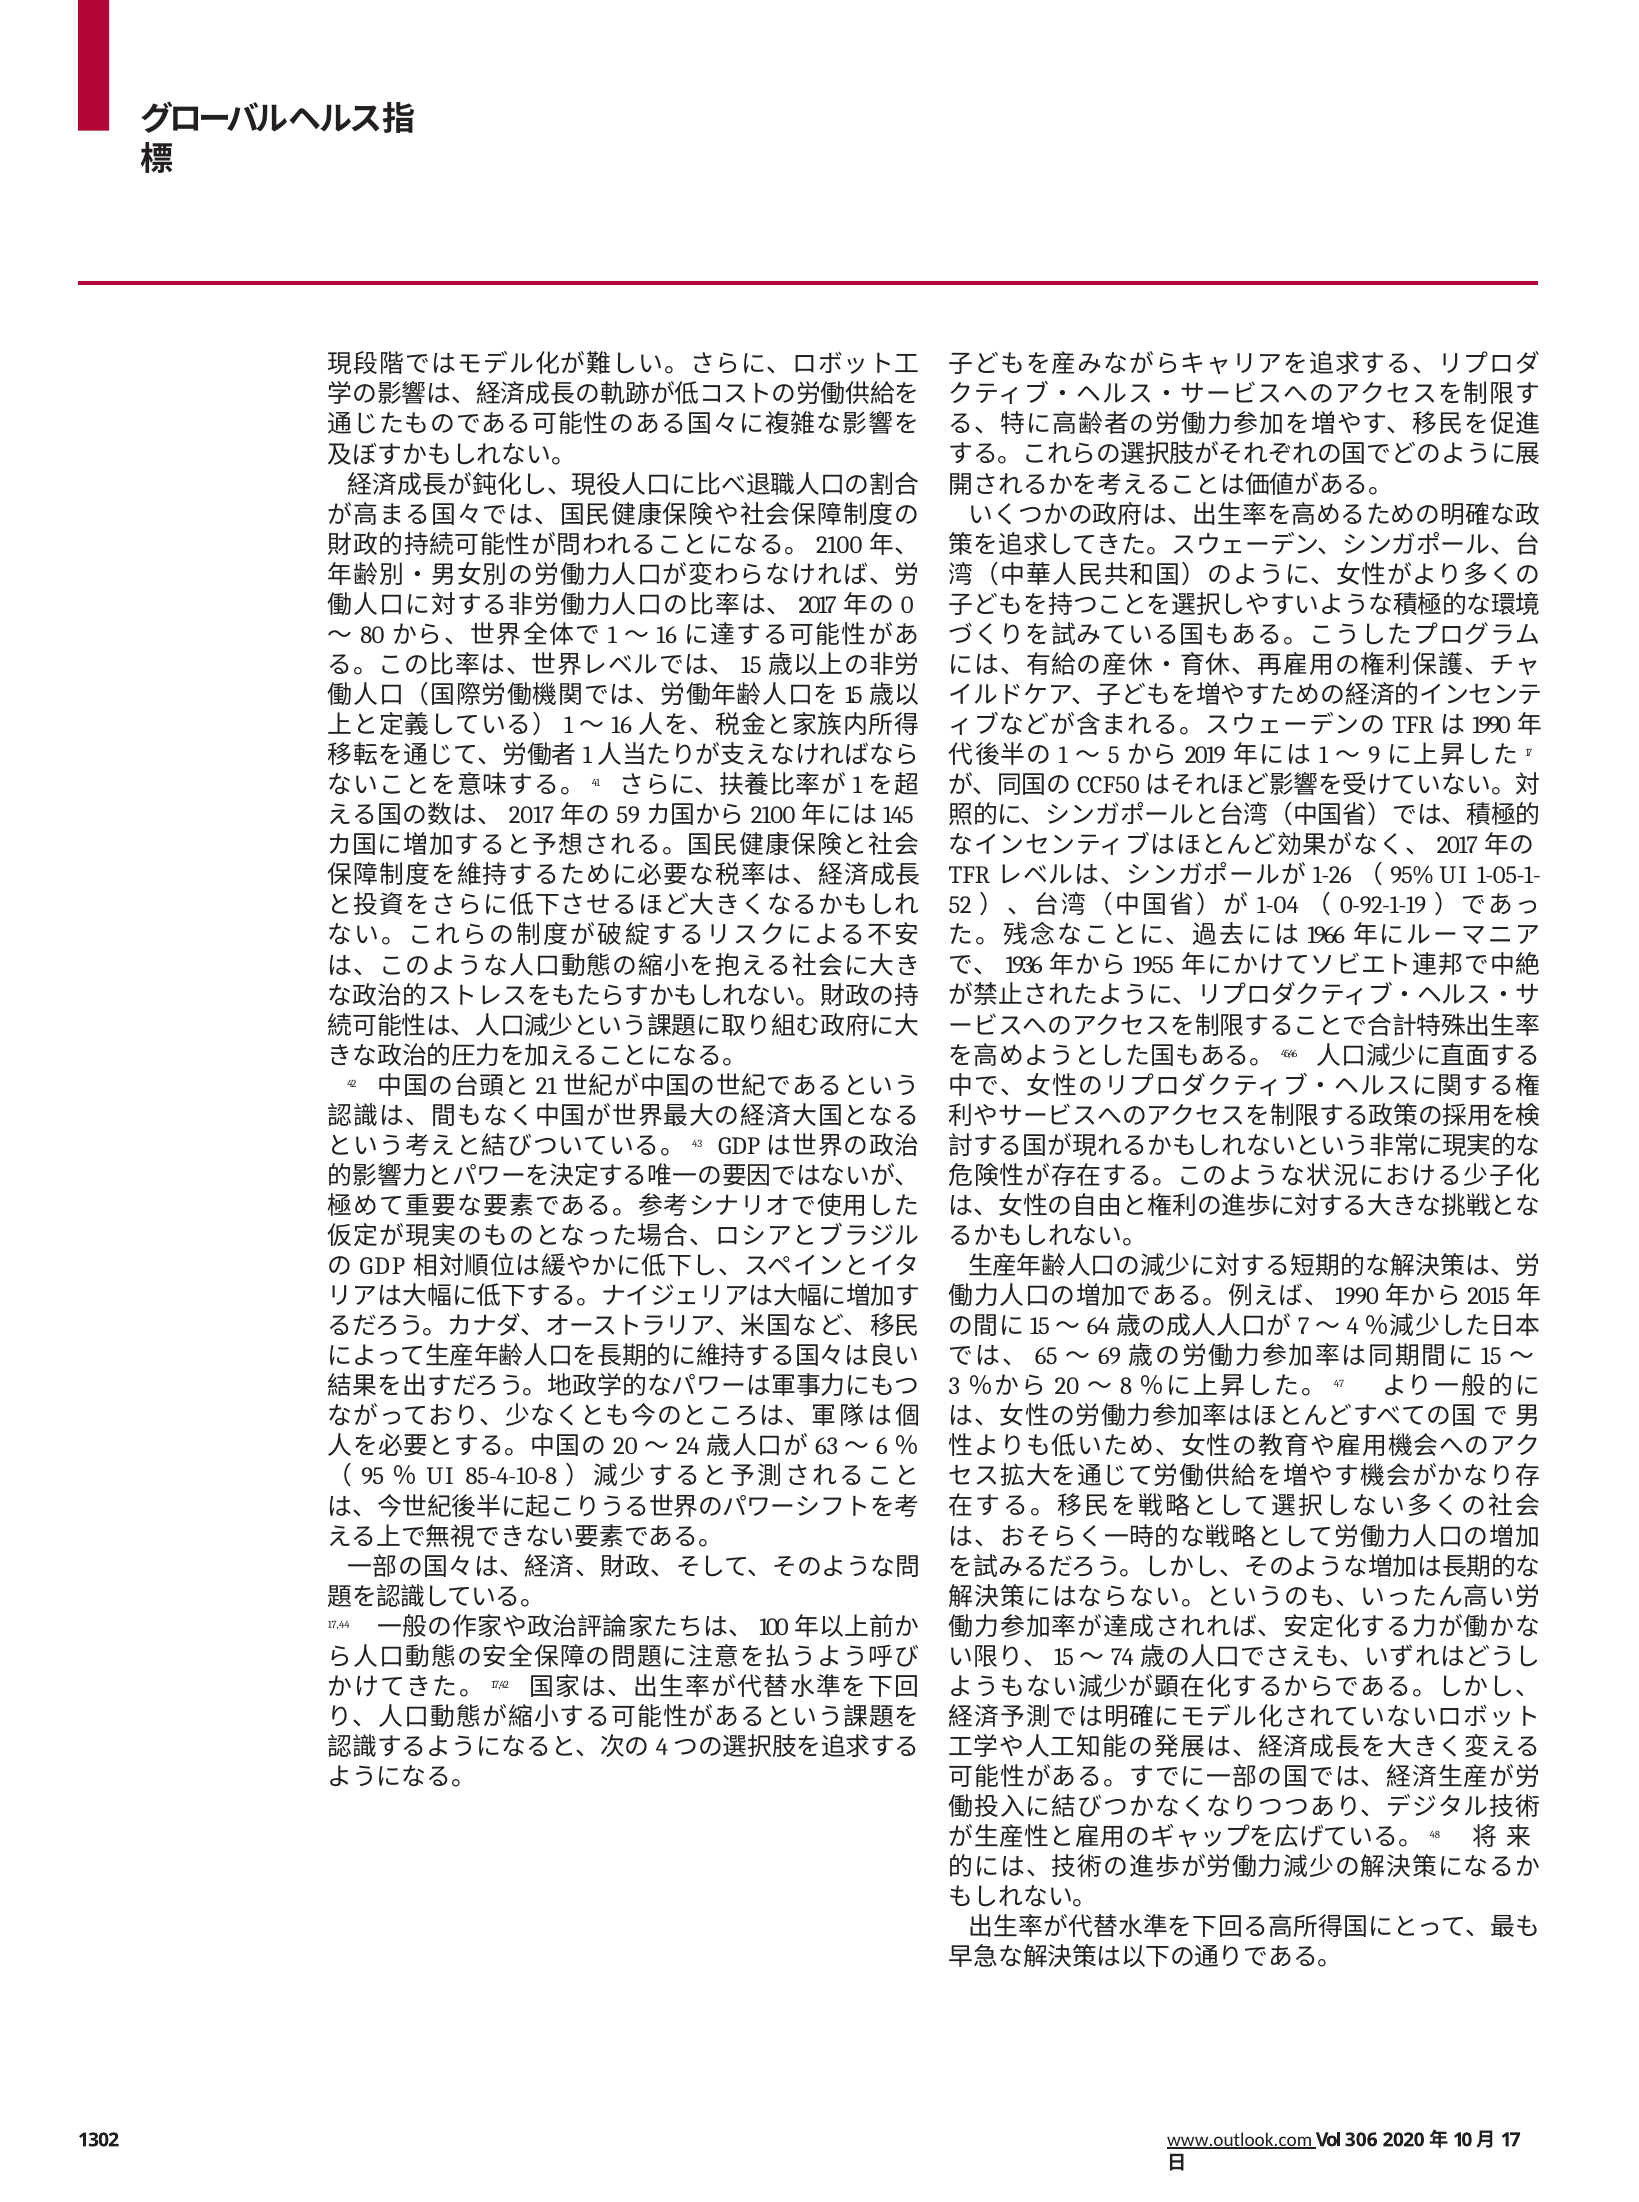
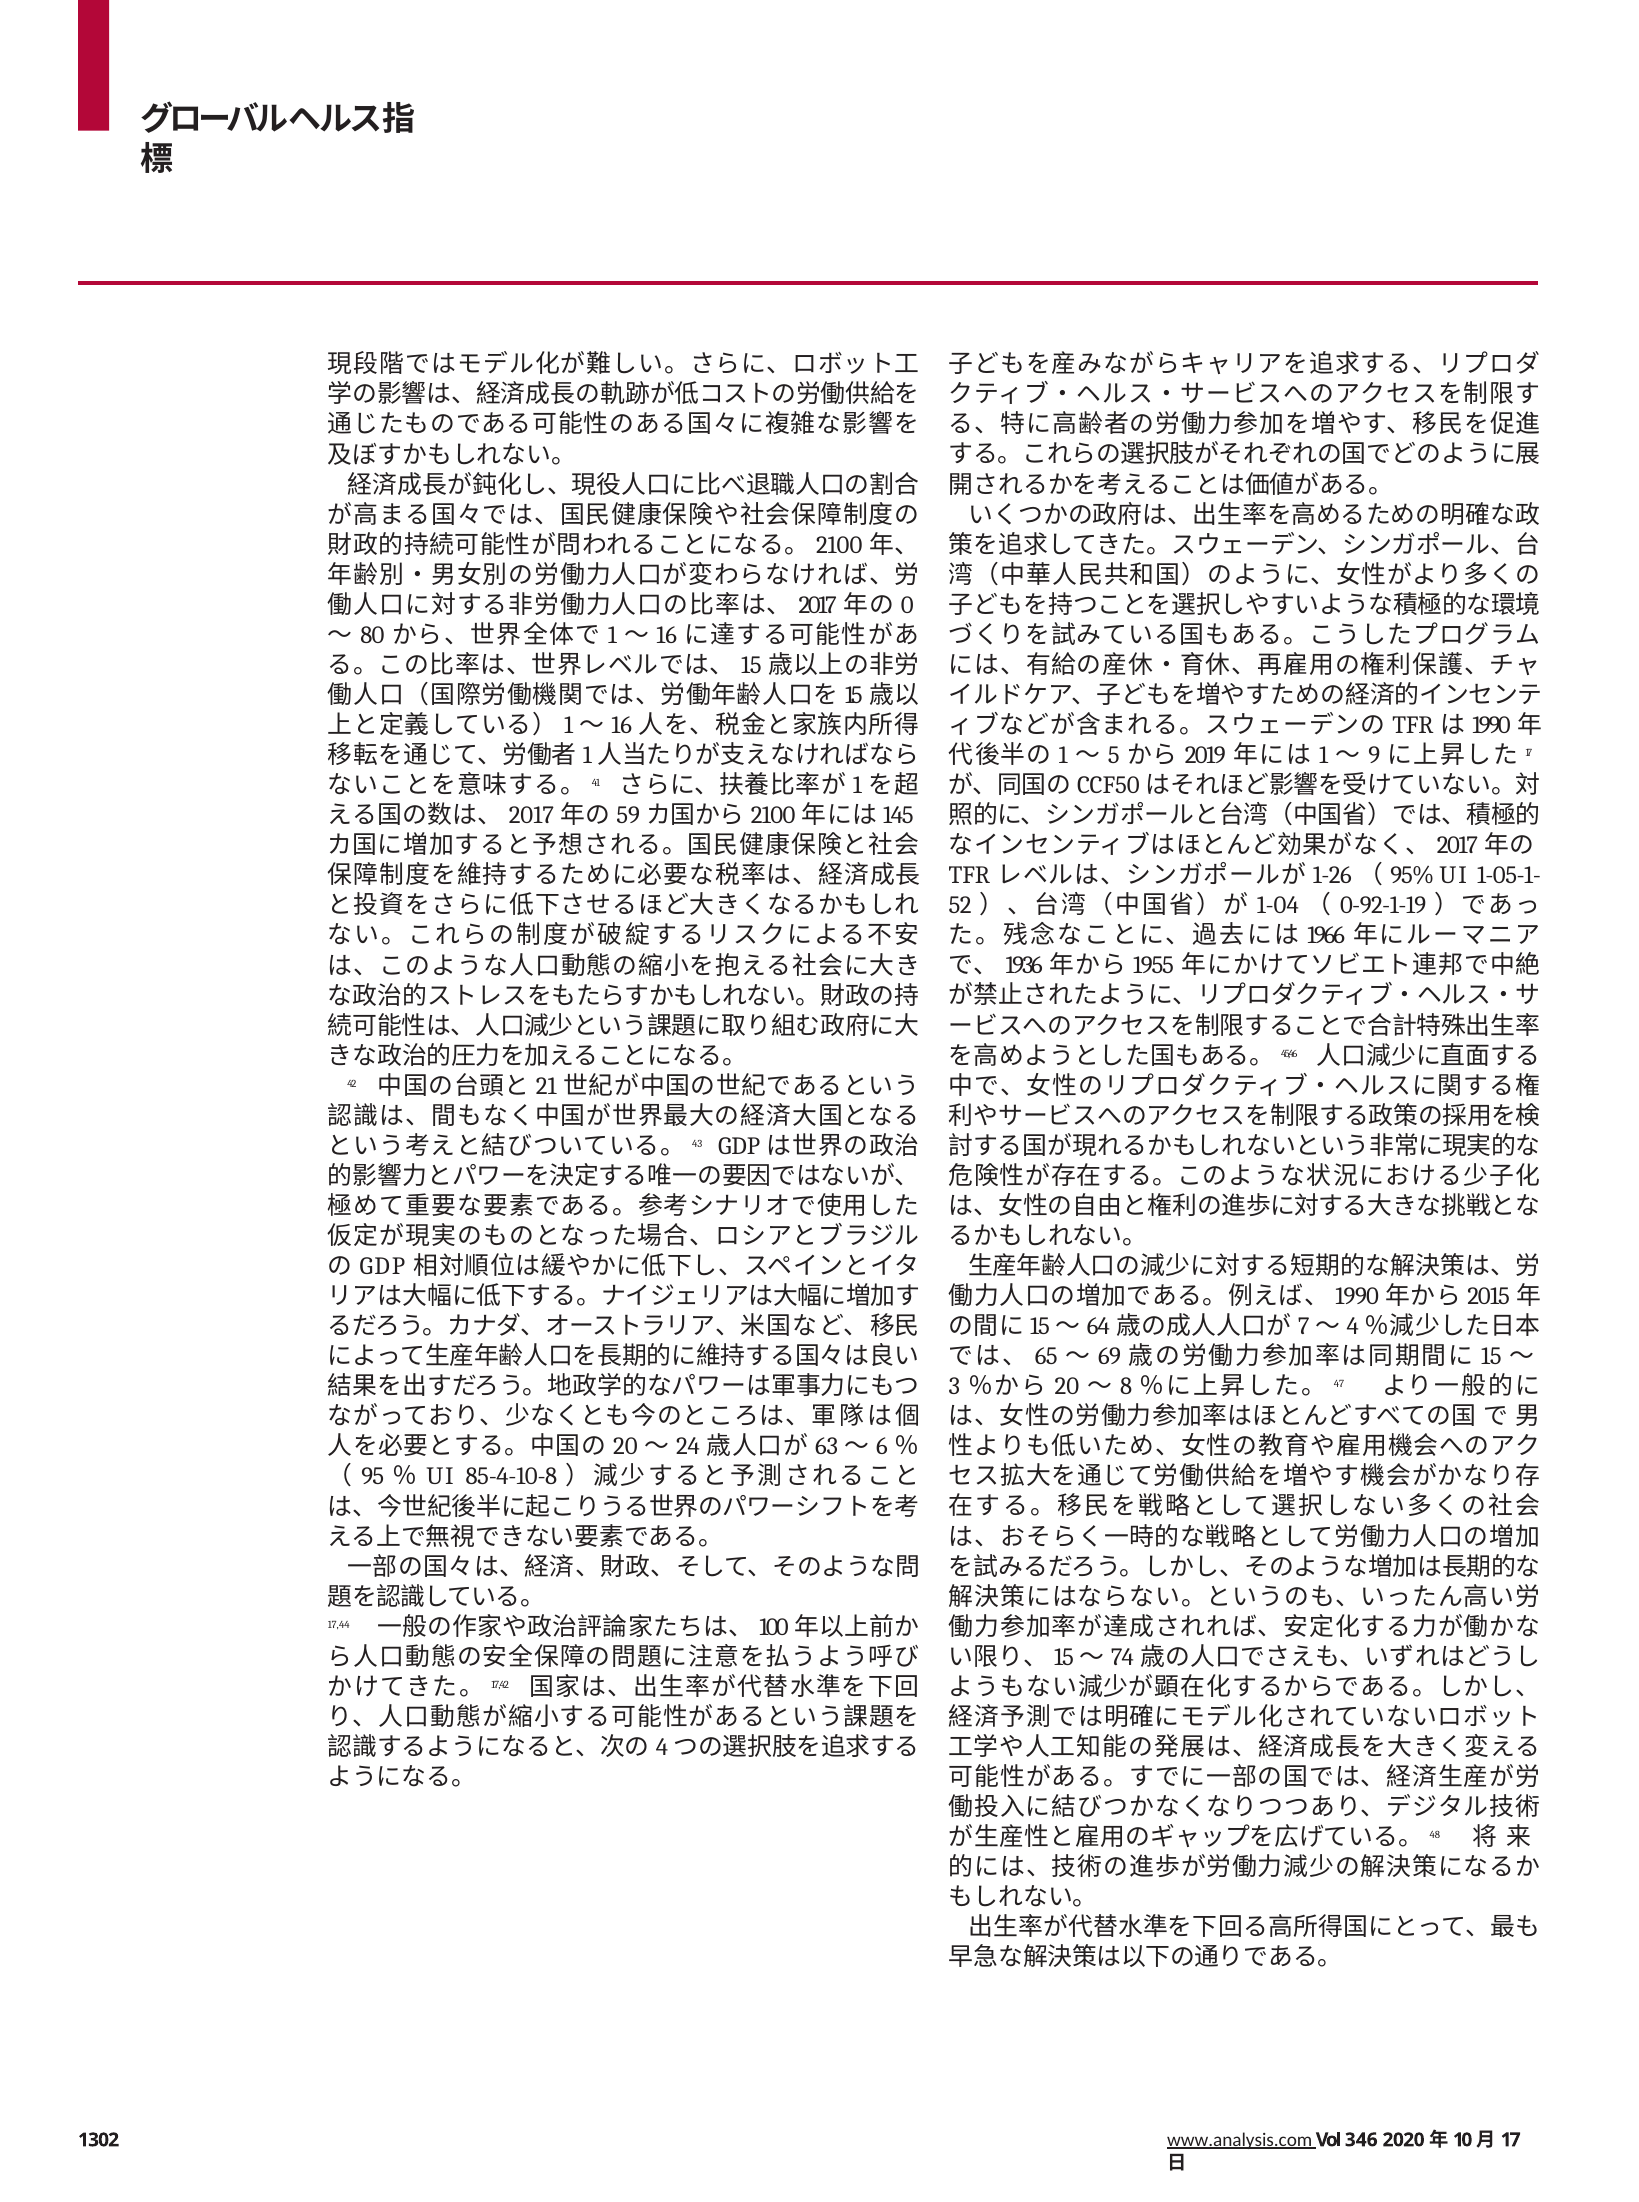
www.outlook.com: www.outlook.com -> www.analysis.com
306: 306 -> 346
